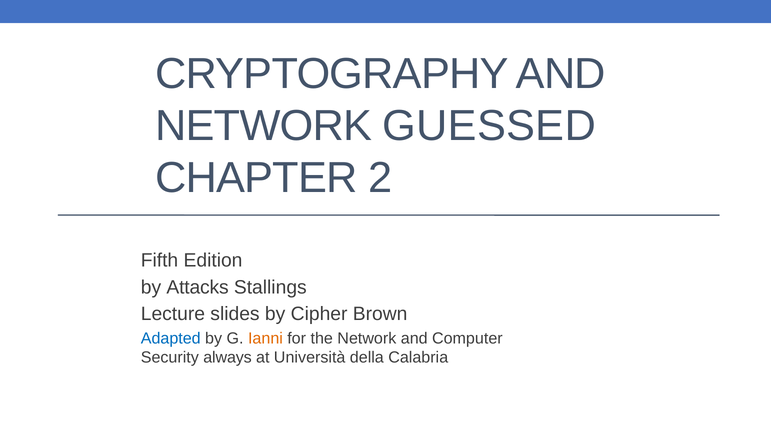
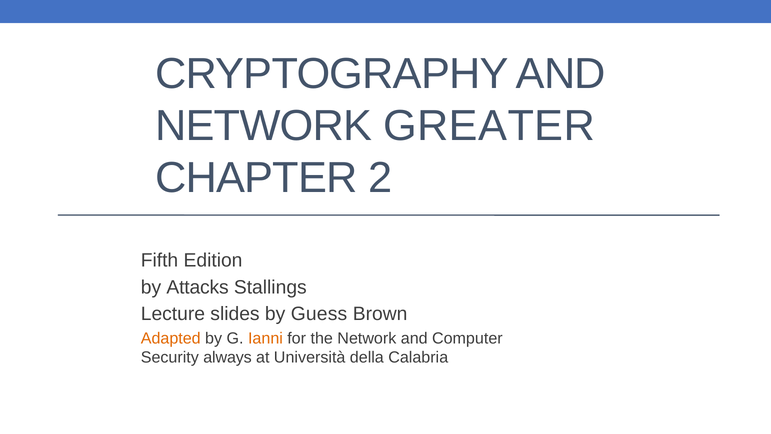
GUESSED: GUESSED -> GREATER
Cipher: Cipher -> Guess
Adapted colour: blue -> orange
